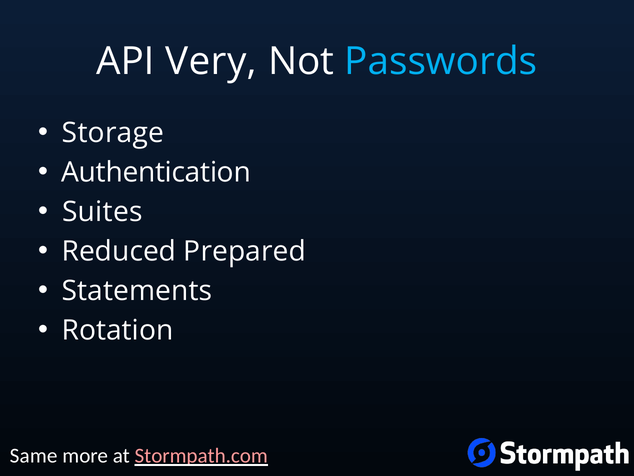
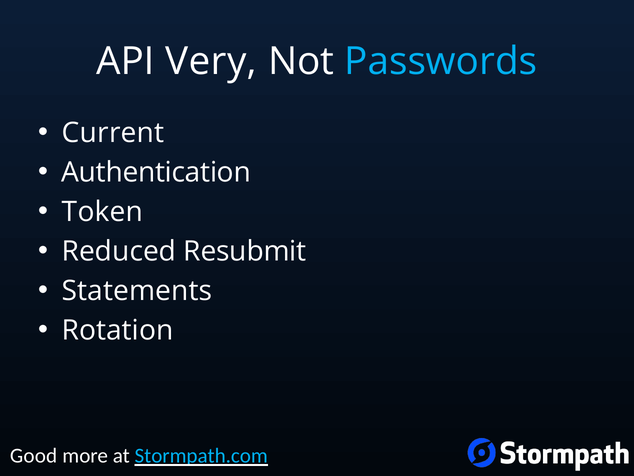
Storage: Storage -> Current
Suites: Suites -> Token
Prepared: Prepared -> Resubmit
Same: Same -> Good
Stormpath.com colour: pink -> light blue
